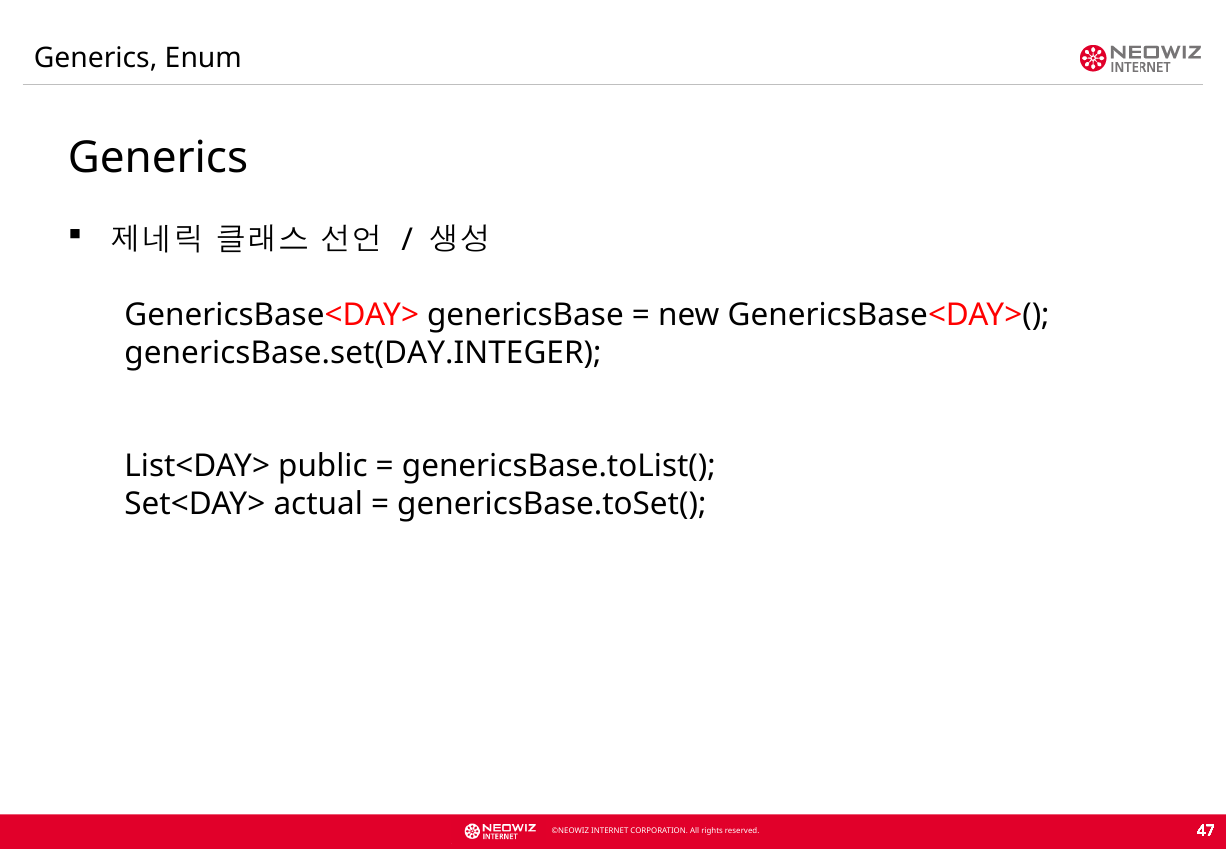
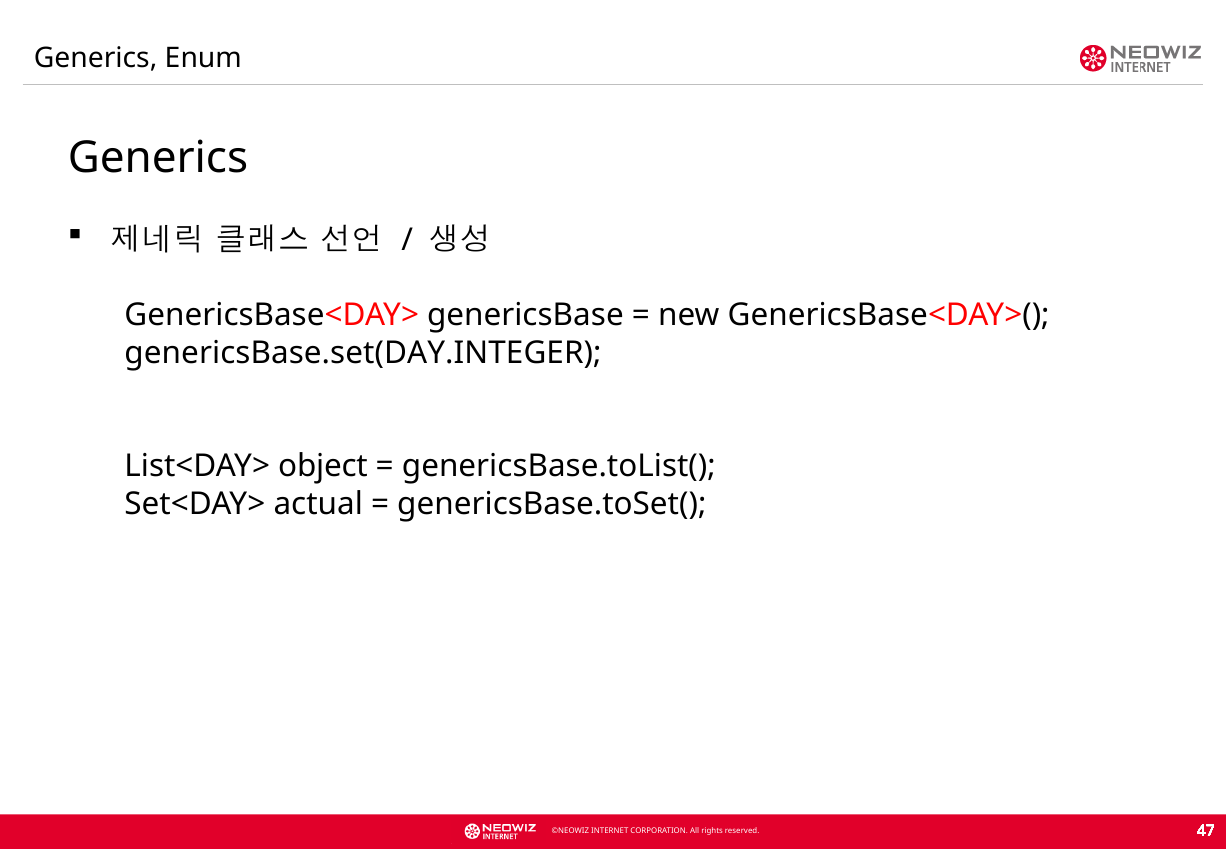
public: public -> object
